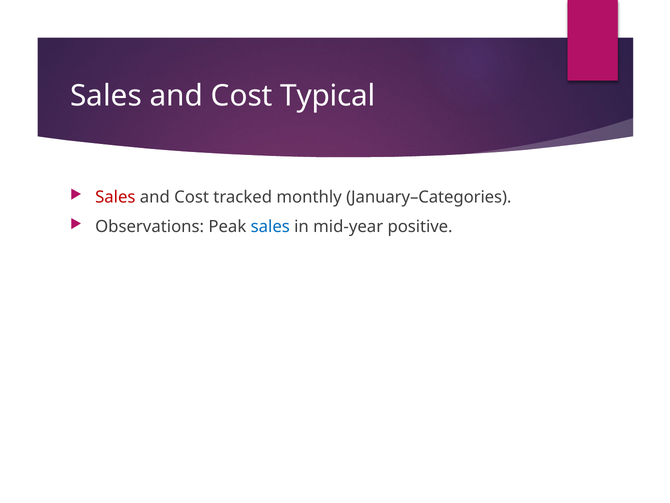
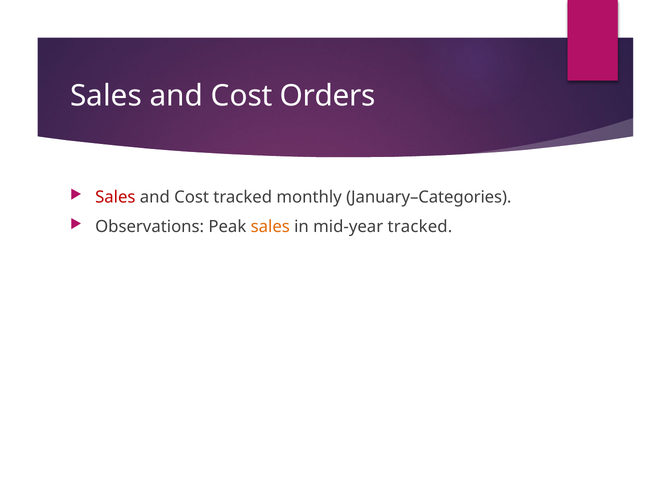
Typical: Typical -> Orders
sales at (270, 226) colour: blue -> orange
mid-year positive: positive -> tracked
